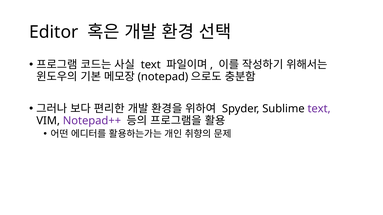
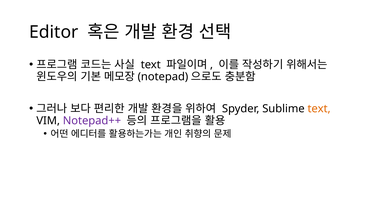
text at (319, 109) colour: purple -> orange
